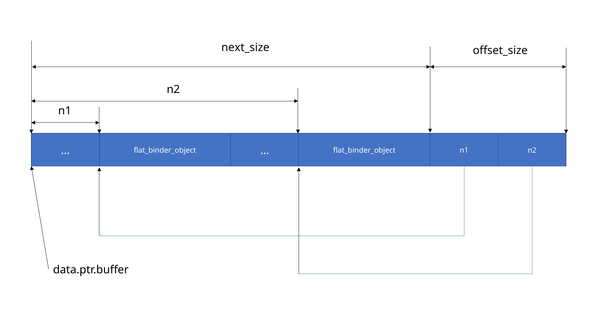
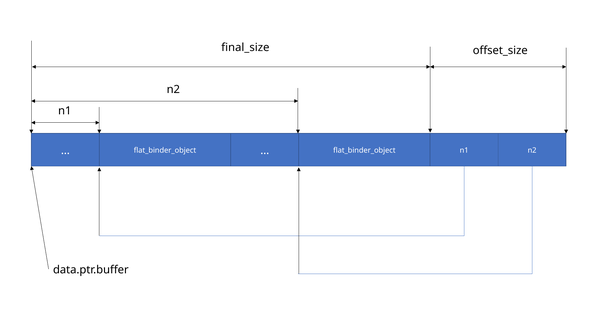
next_size: next_size -> final_size
